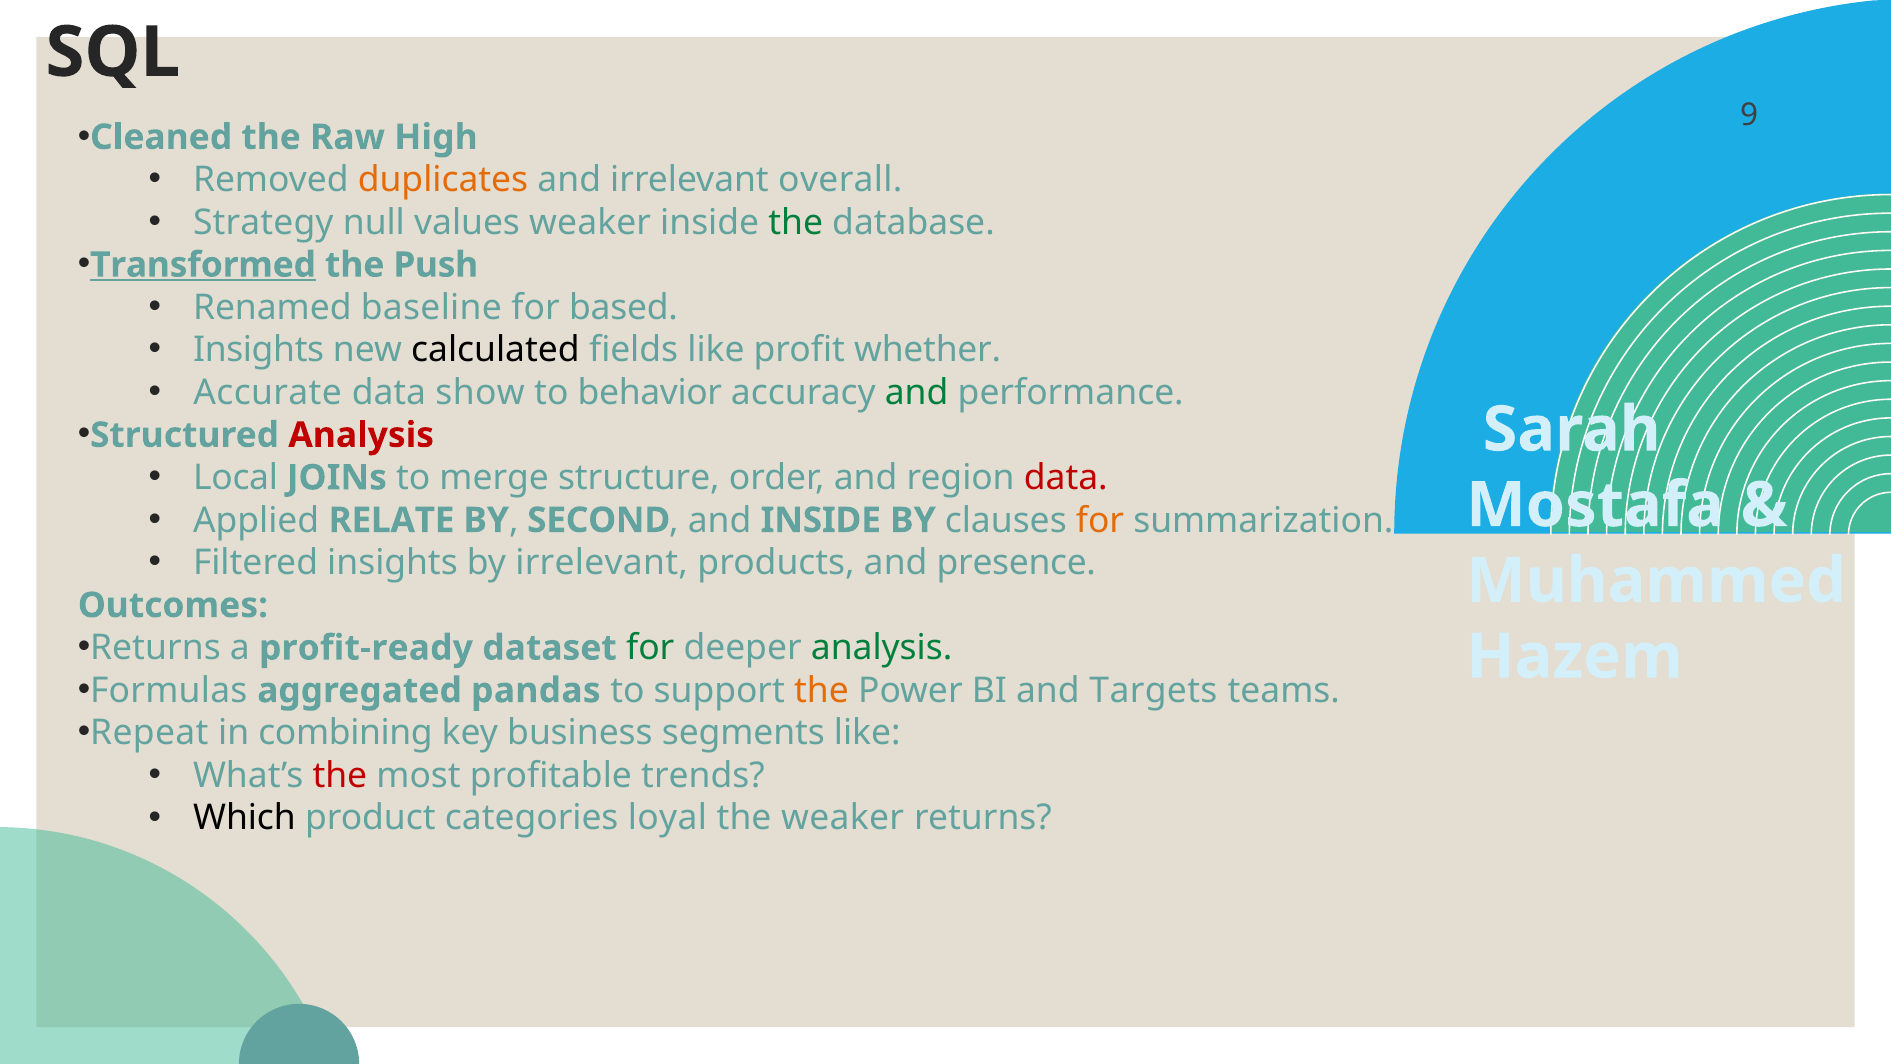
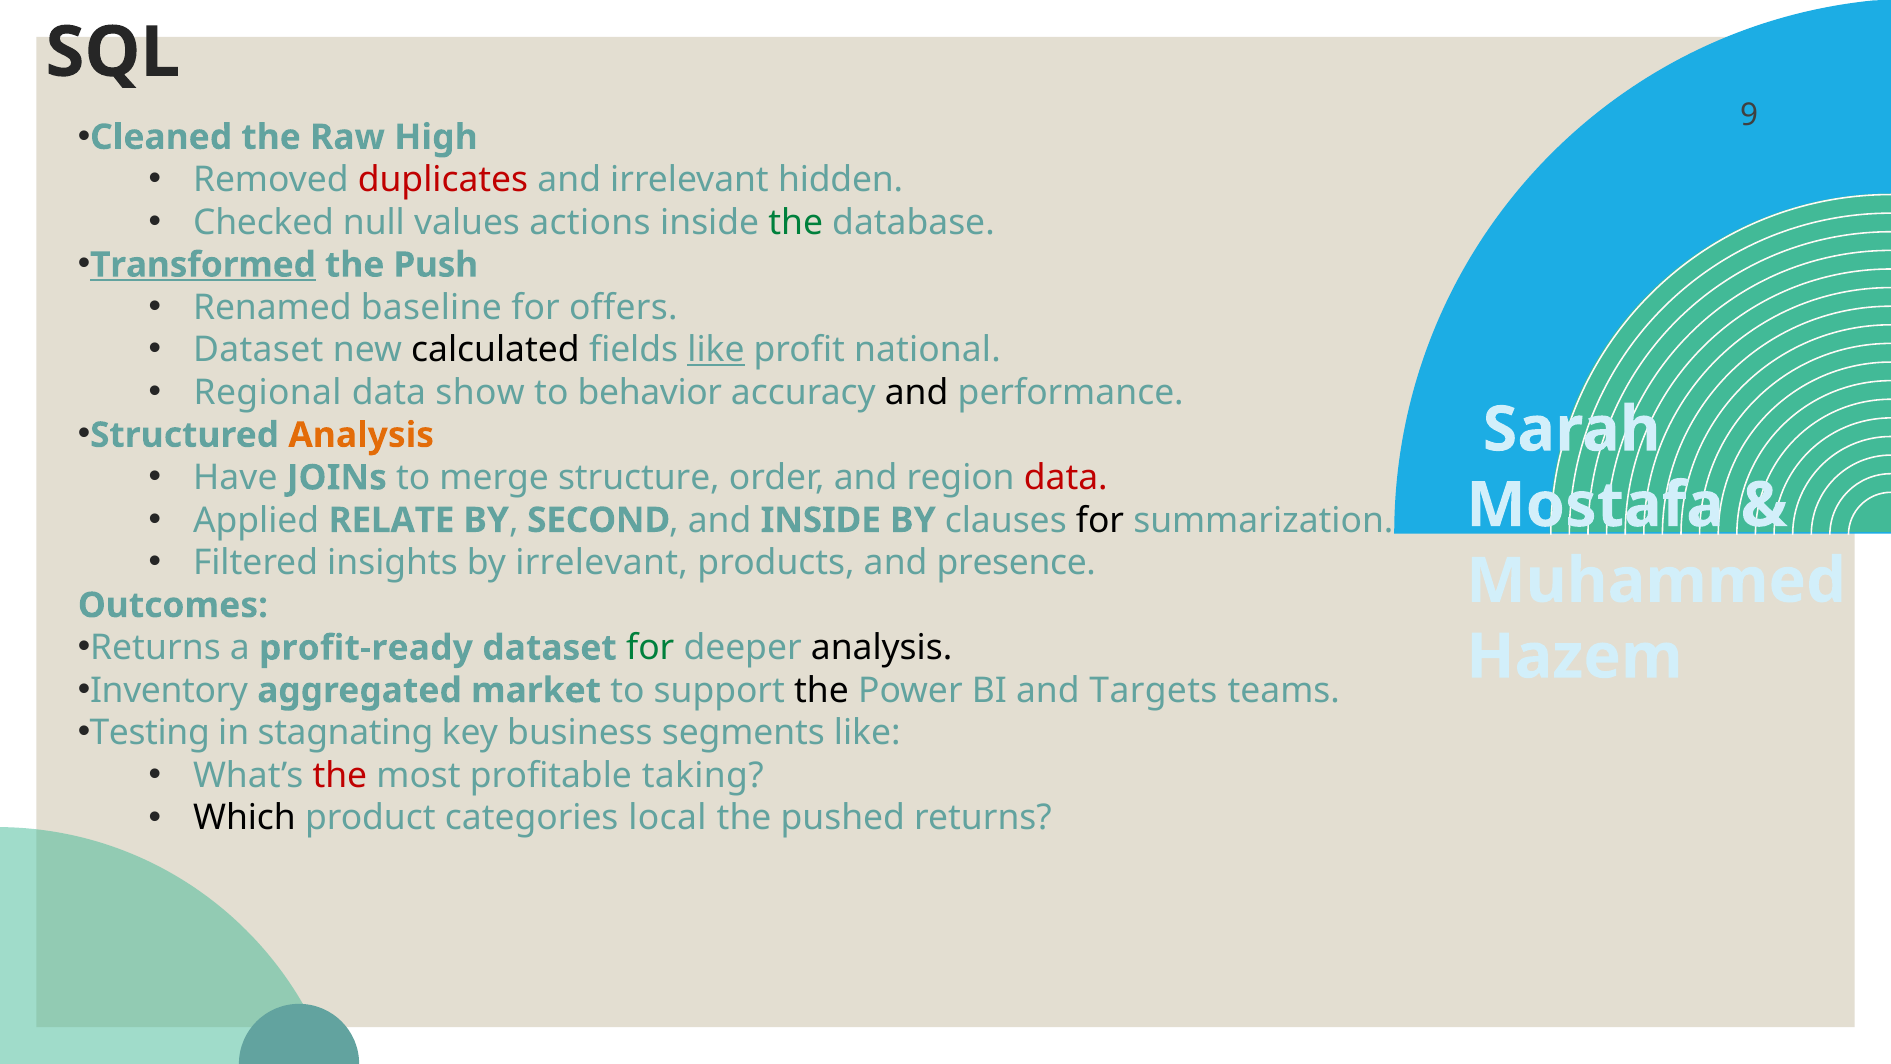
duplicates colour: orange -> red
overall: overall -> hidden
Strategy: Strategy -> Checked
values weaker: weaker -> actions
based: based -> offers
Insights at (259, 350): Insights -> Dataset
like at (716, 350) underline: none -> present
whether: whether -> national
Accurate: Accurate -> Regional
and at (917, 392) colour: green -> black
Analysis at (361, 435) colour: red -> orange
Local: Local -> Have
for at (1100, 520) colour: orange -> black
analysis at (882, 648) colour: green -> black
Formulas: Formulas -> Inventory
pandas: pandas -> market
the at (821, 690) colour: orange -> black
Repeat: Repeat -> Testing
combining: combining -> stagnating
trends: trends -> taking
loyal: loyal -> local
the weaker: weaker -> pushed
